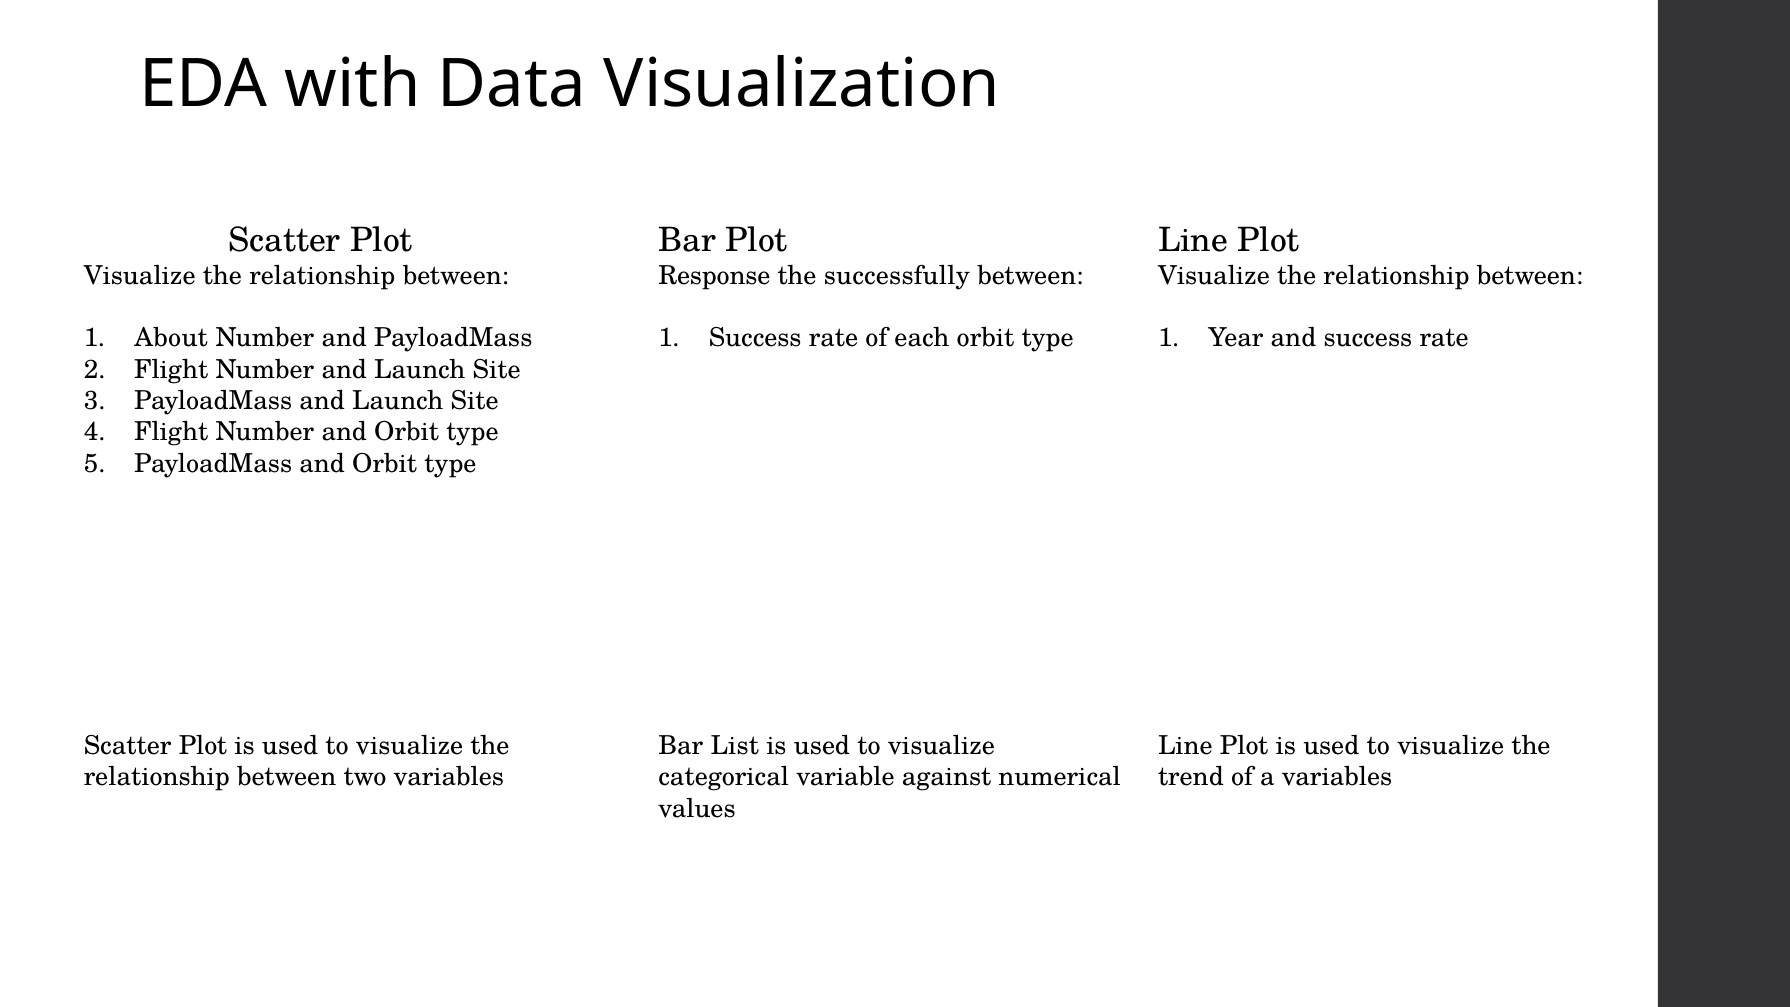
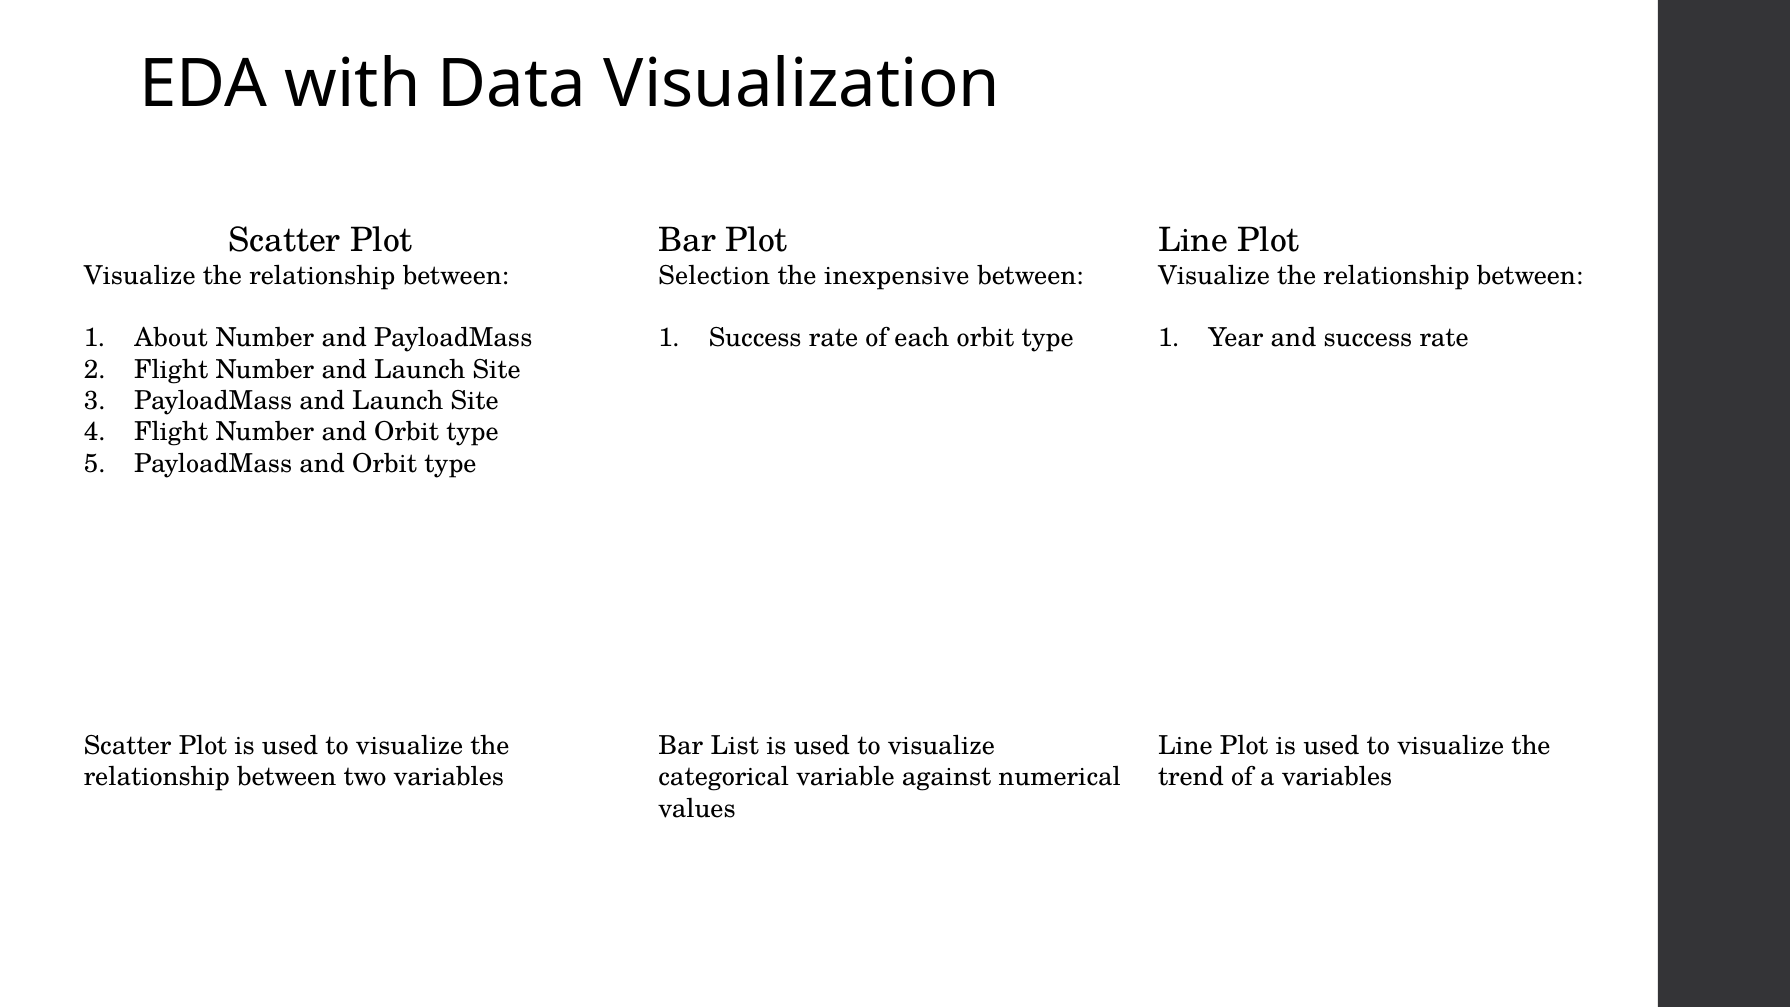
Response: Response -> Selection
successfully: successfully -> inexpensive
